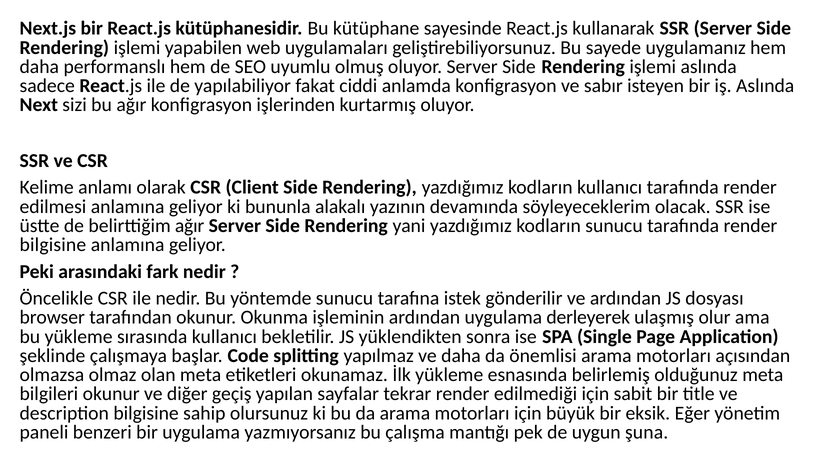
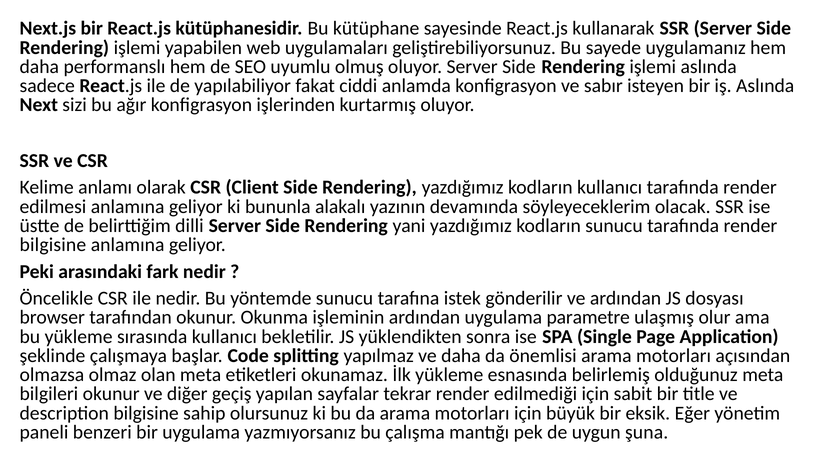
belirttiğim ağır: ağır -> dilli
derleyerek: derleyerek -> parametre
